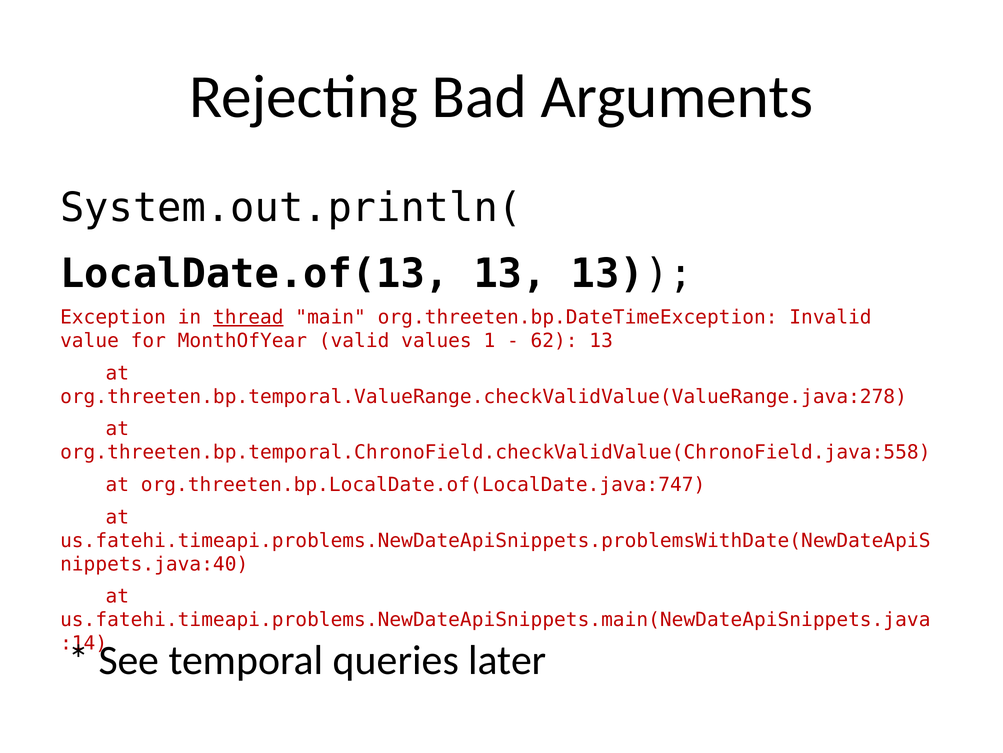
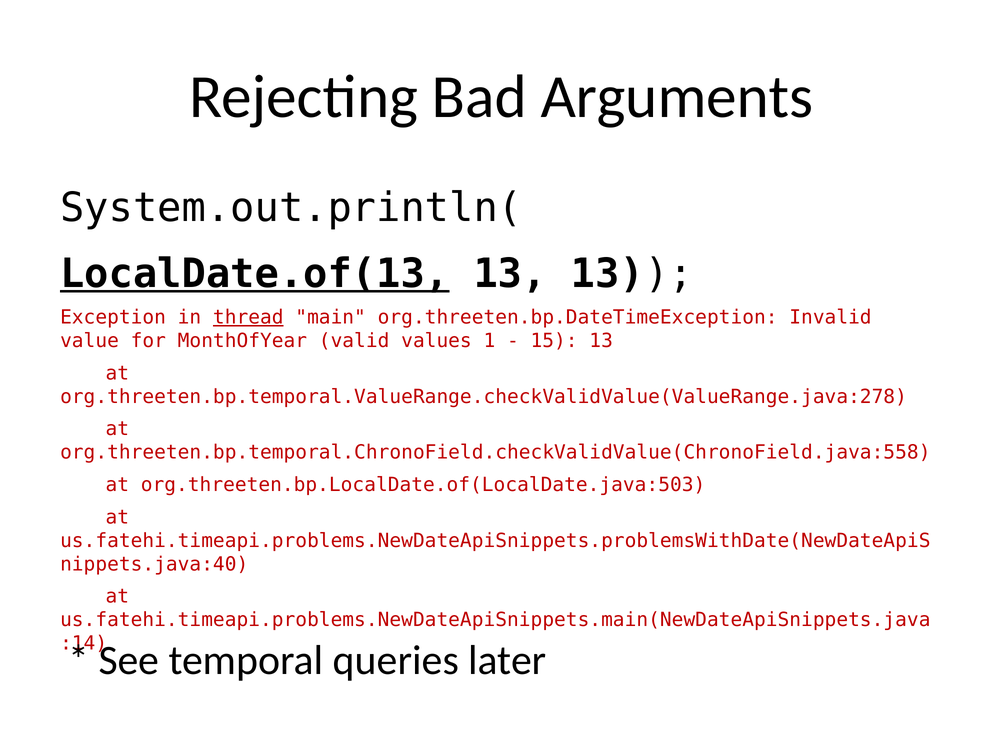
LocalDate.of(13 underline: none -> present
62: 62 -> 15
org.threeten.bp.LocalDate.of(LocalDate.java:747: org.threeten.bp.LocalDate.of(LocalDate.java:747 -> org.threeten.bp.LocalDate.of(LocalDate.java:503
